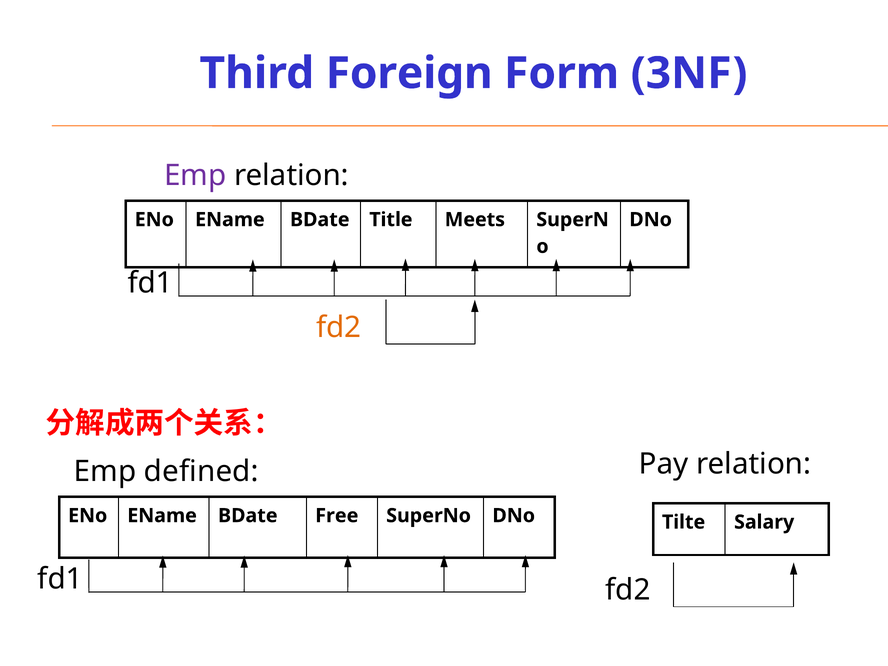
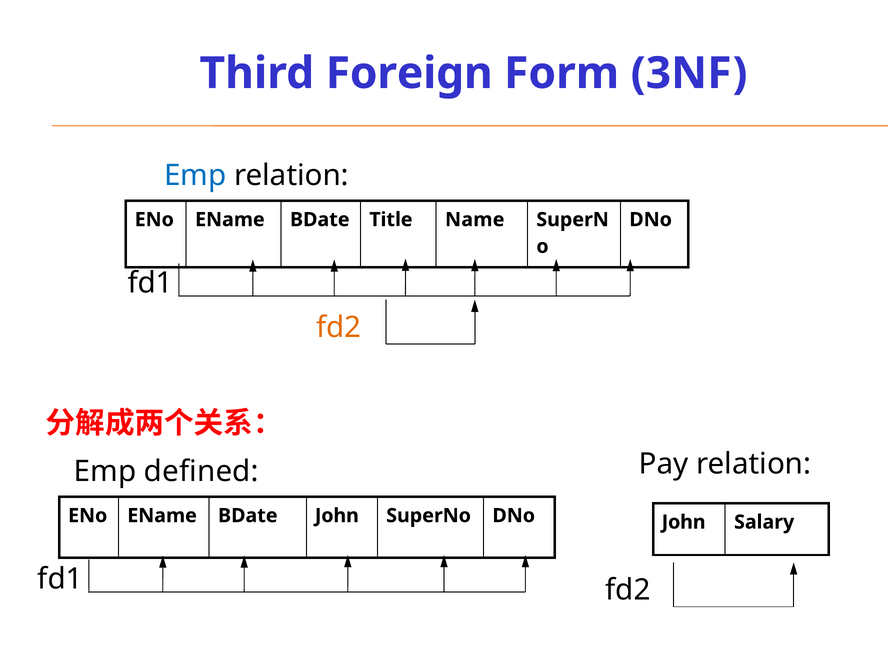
Emp at (195, 176) colour: purple -> blue
Meets: Meets -> Name
BDate Free: Free -> John
Tilte at (684, 522): Tilte -> John
